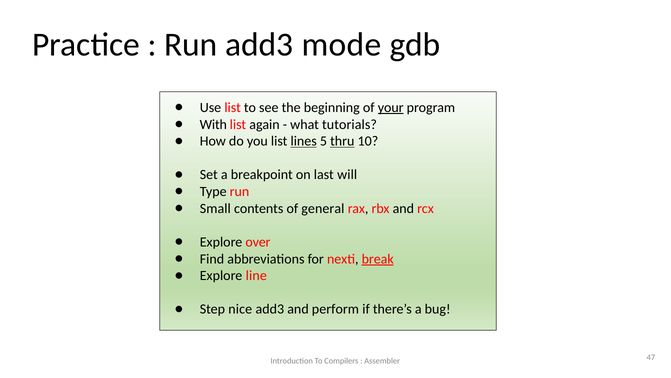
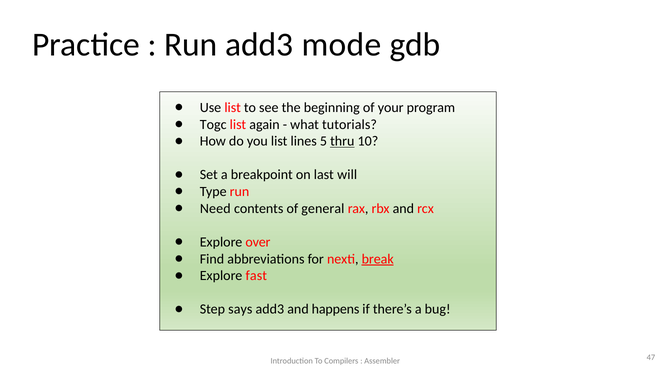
your underline: present -> none
With: With -> Togc
lines underline: present -> none
Small: Small -> Need
line: line -> fast
nice: nice -> says
perform: perform -> happens
